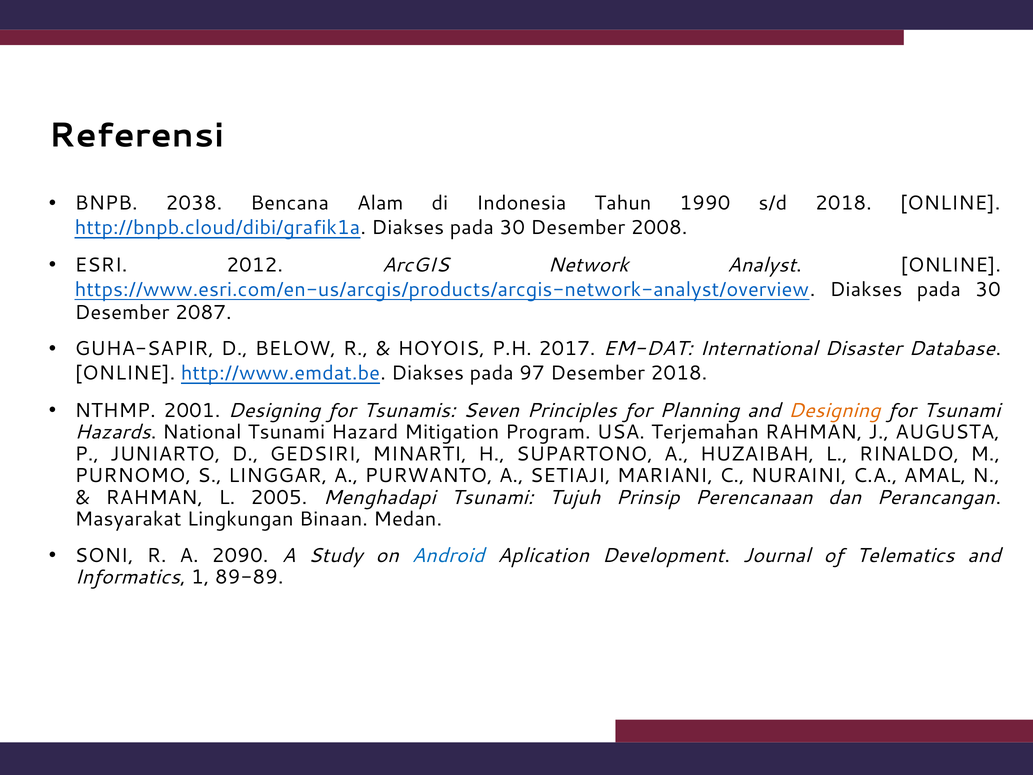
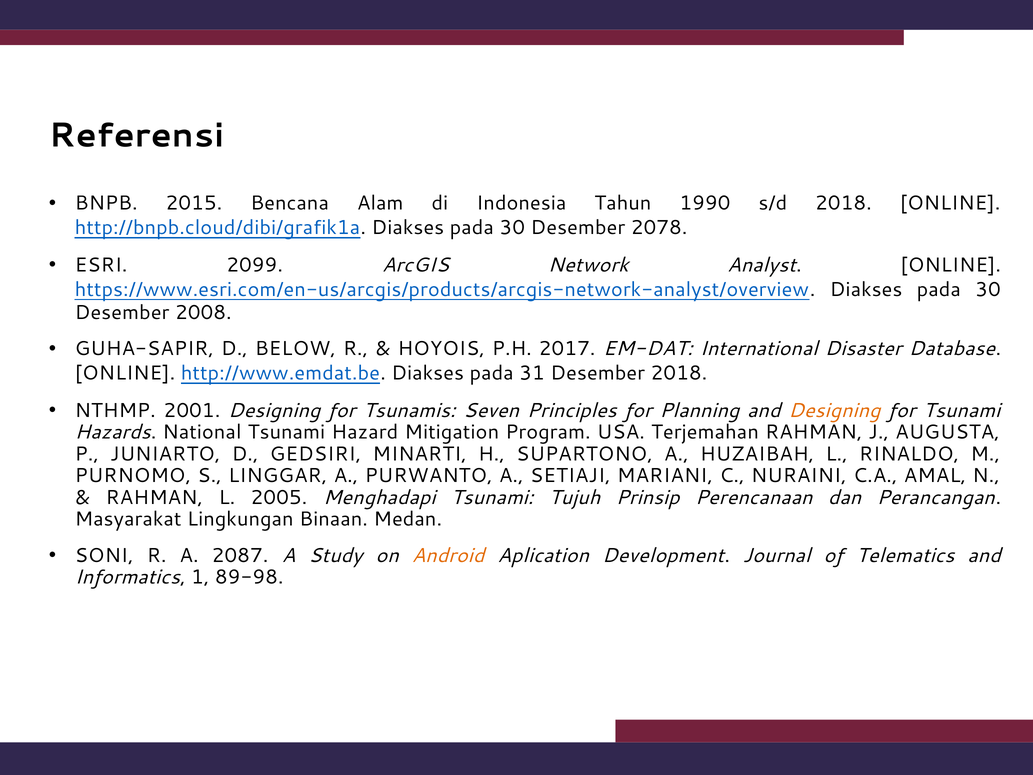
2038: 2038 -> 2015
2008: 2008 -> 2078
2012: 2012 -> 2099
2087: 2087 -> 2008
97: 97 -> 31
2090: 2090 -> 2087
Android colour: blue -> orange
89-89: 89-89 -> 89-98
